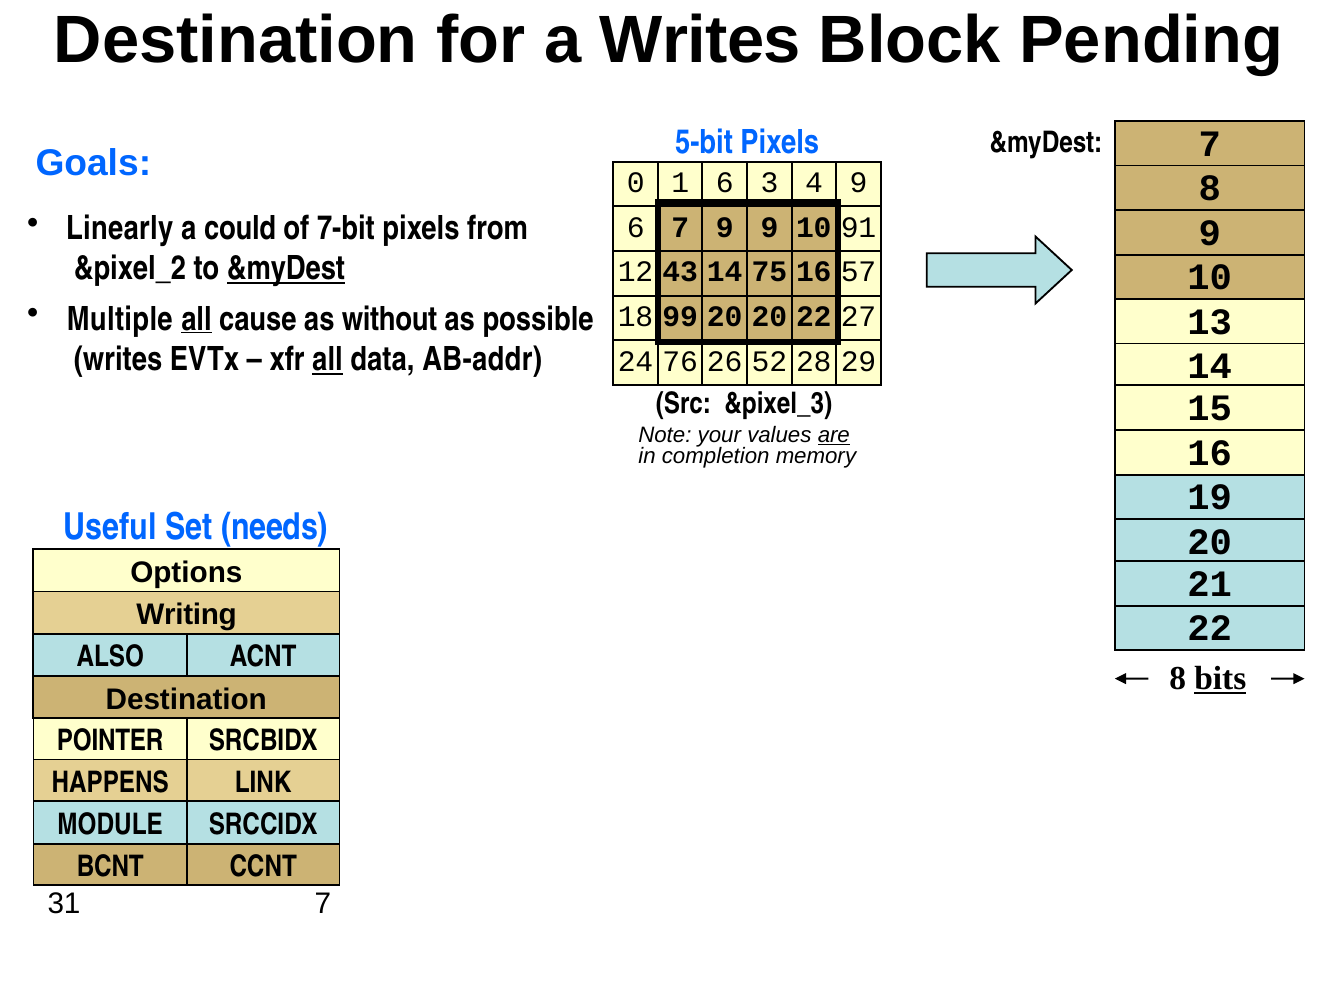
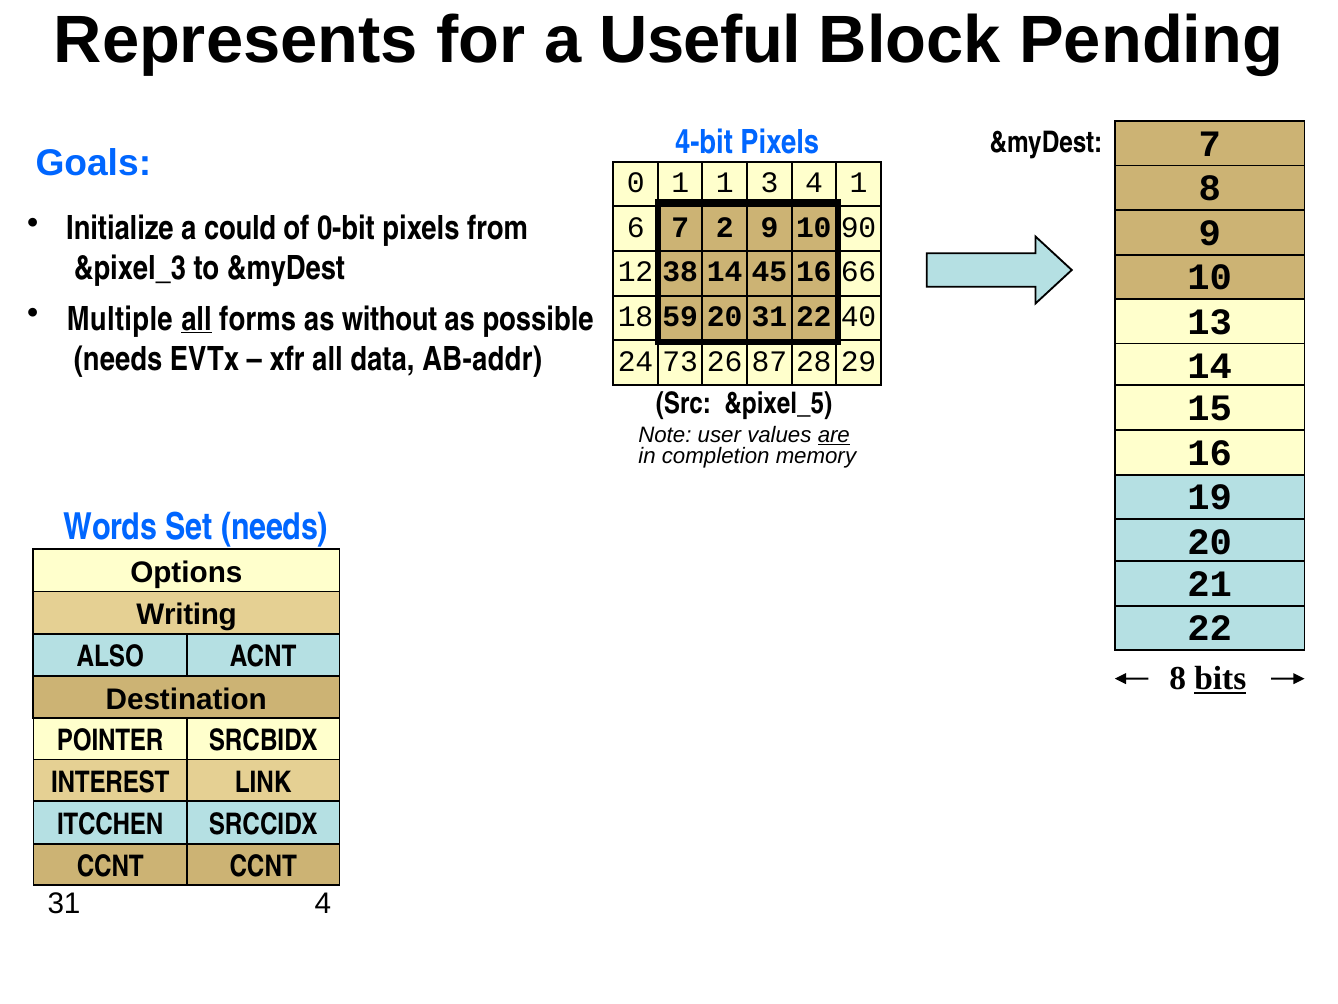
Destination at (236, 40): Destination -> Represents
a Writes: Writes -> Useful
5-bit: 5-bit -> 4-bit
1 6: 6 -> 1
4 9: 9 -> 1
Linearly: Linearly -> Initialize
7-bit: 7-bit -> 0-bit
7 9: 9 -> 2
91: 91 -> 90
&pixel_2: &pixel_2 -> &pixel_3
&myDest at (286, 269) underline: present -> none
43: 43 -> 38
75: 75 -> 45
57: 57 -> 66
cause: cause -> forms
99: 99 -> 59
20 20: 20 -> 31
27: 27 -> 40
writes at (118, 359): writes -> needs
all at (328, 359) underline: present -> none
76: 76 -> 73
52: 52 -> 87
&pixel_3: &pixel_3 -> &pixel_5
your: your -> user
Useful: Useful -> Words
HAPPENS at (110, 782): HAPPENS -> INTEREST
MODULE: MODULE -> ITCCHEN
BCNT at (110, 866): BCNT -> CCNT
31 7: 7 -> 4
